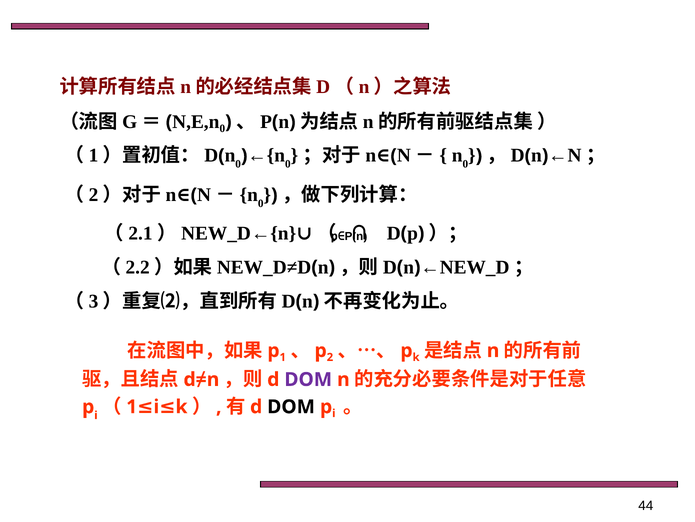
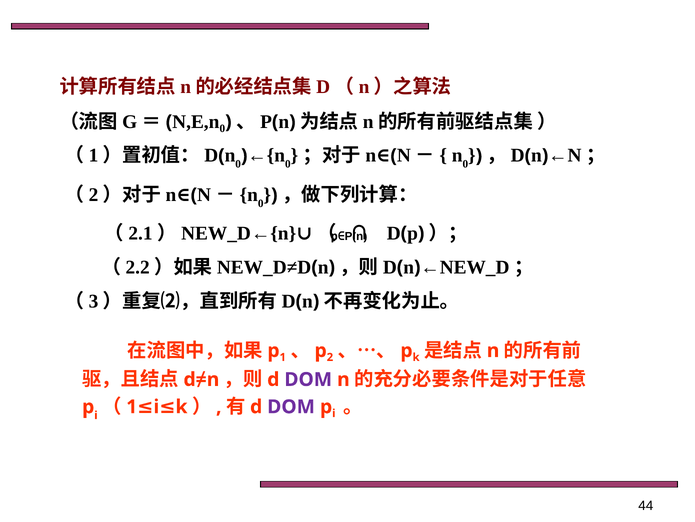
DOM at (291, 406) colour: black -> purple
